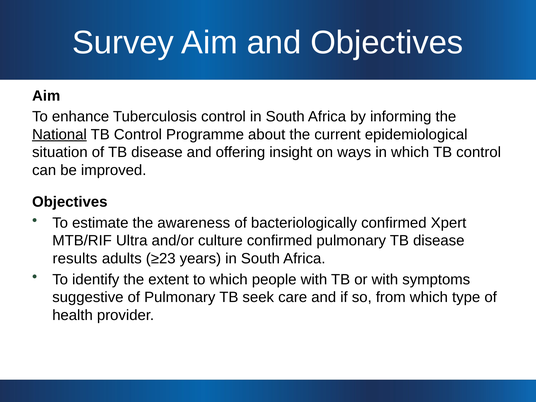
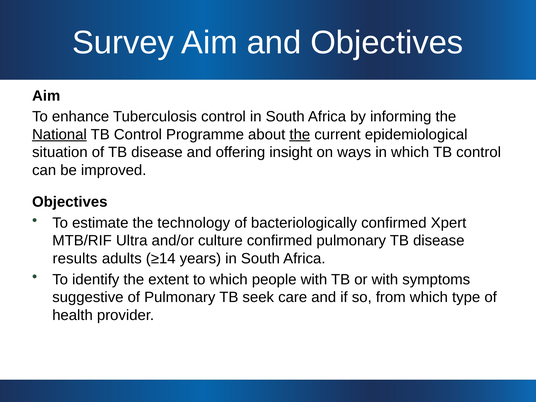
the at (300, 134) underline: none -> present
awareness: awareness -> technology
≥23: ≥23 -> ≥14
